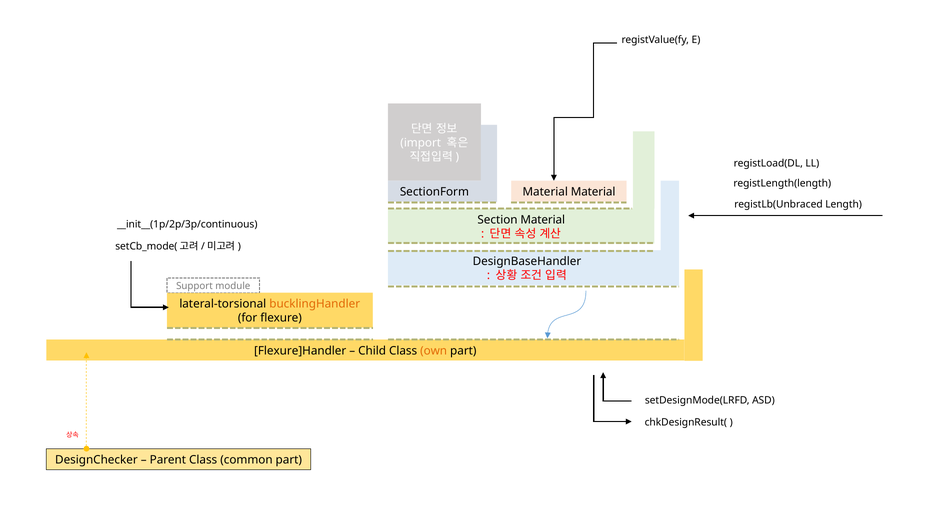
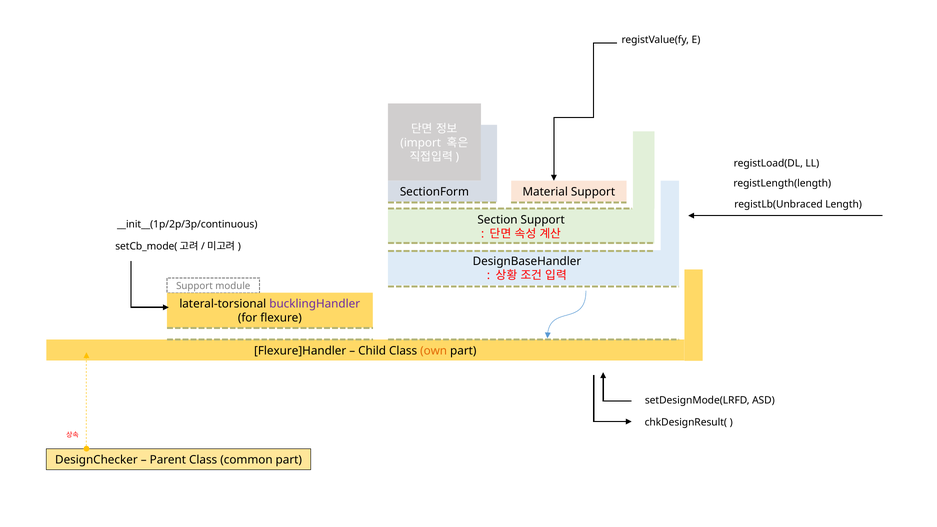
Material Material: Material -> Support
Section Material: Material -> Support
bucklingHandler colour: orange -> purple
